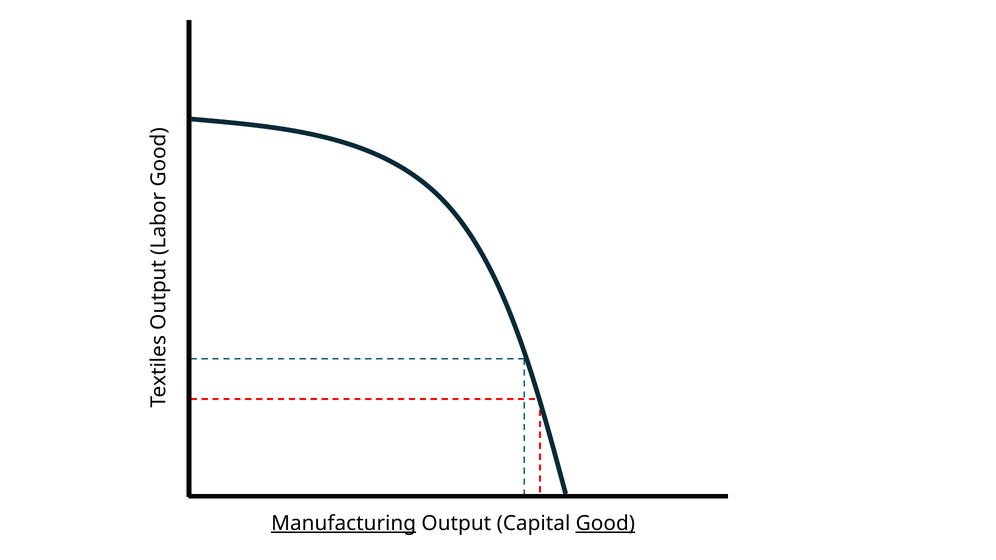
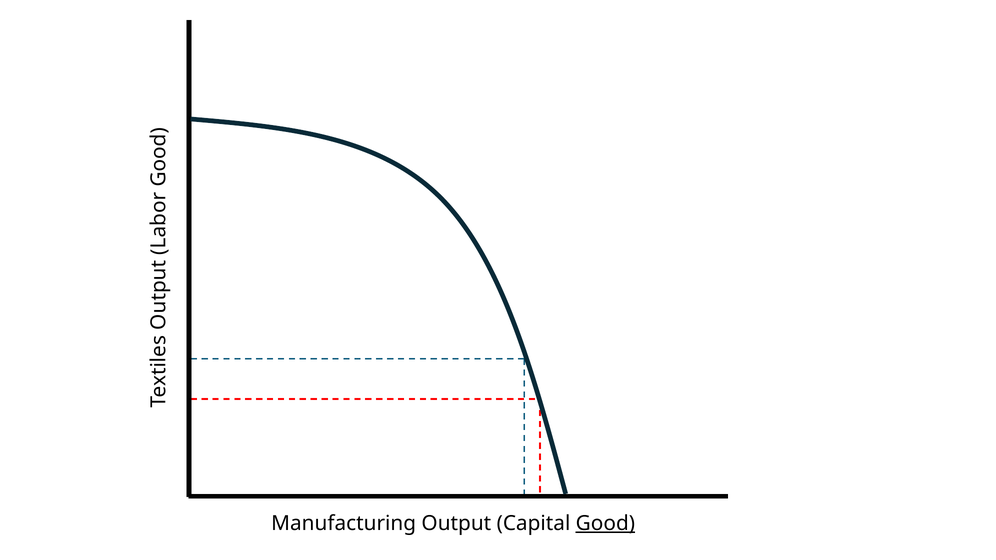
Manufacturing underline: present -> none
